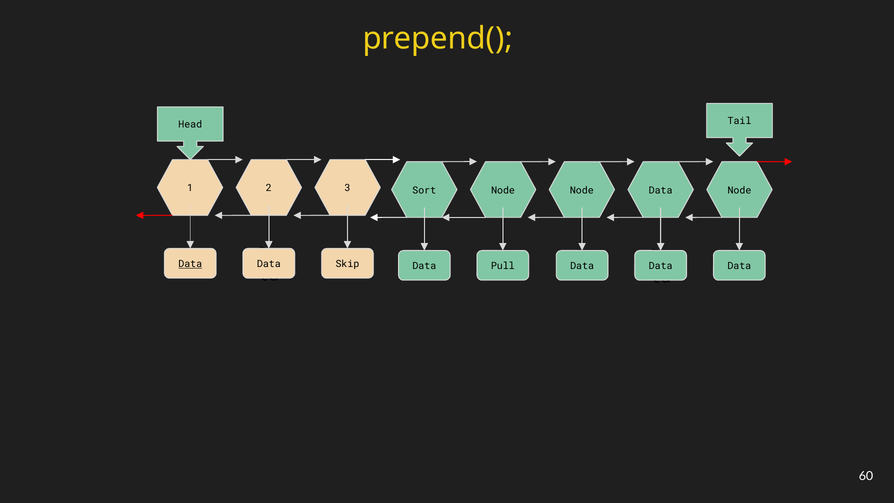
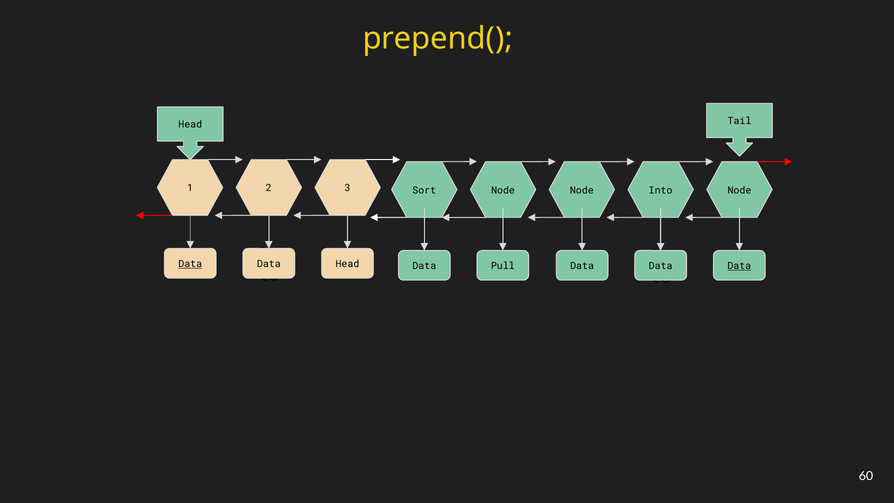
Node Data: Data -> Into
Skip at (347, 264): Skip -> Head
Data at (739, 266) underline: none -> present
